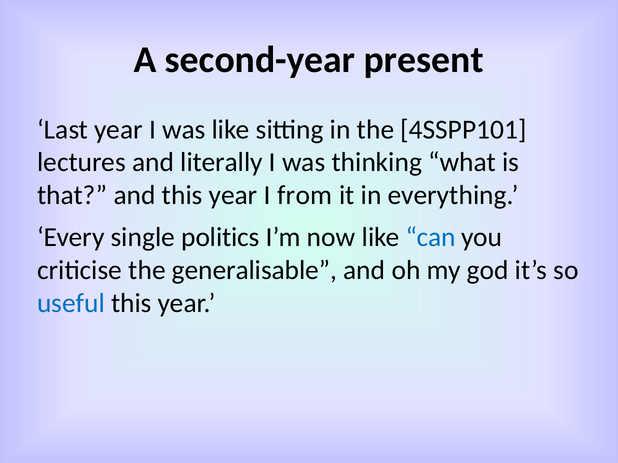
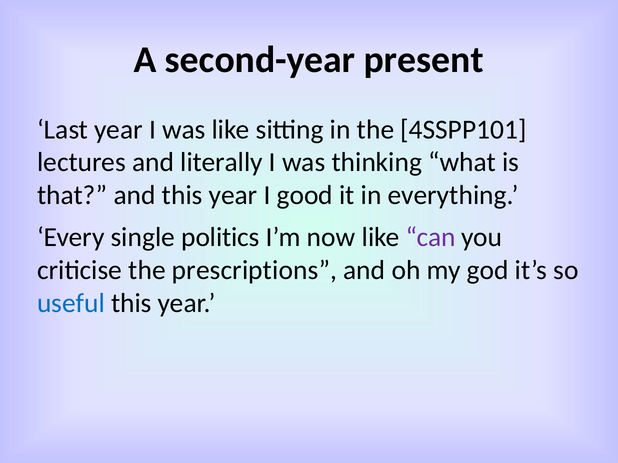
from: from -> good
can colour: blue -> purple
generalisable: generalisable -> prescriptions
